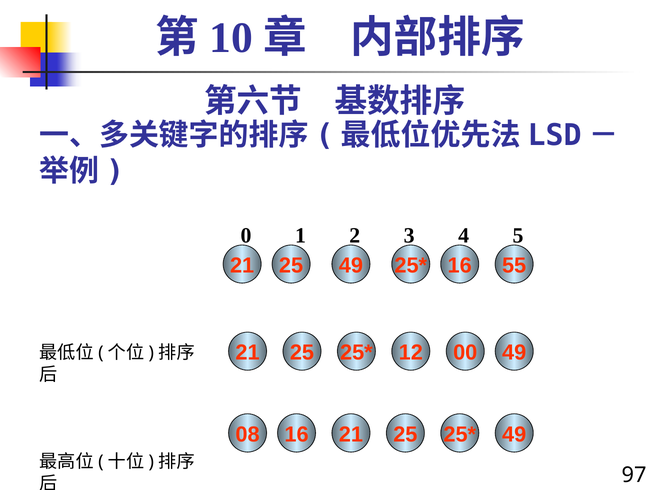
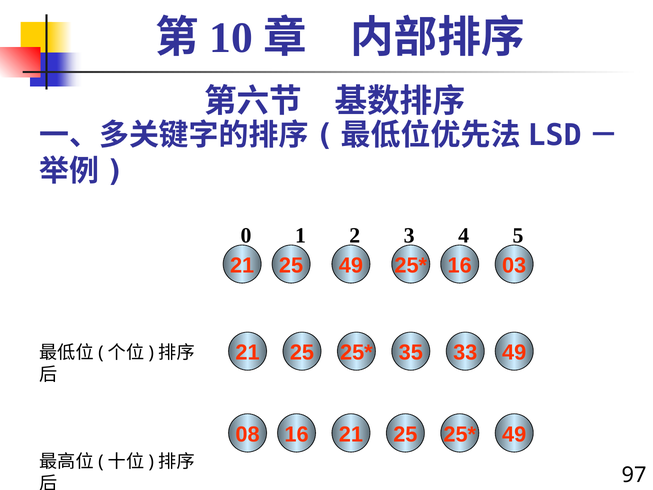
55: 55 -> 03
12: 12 -> 35
00: 00 -> 33
